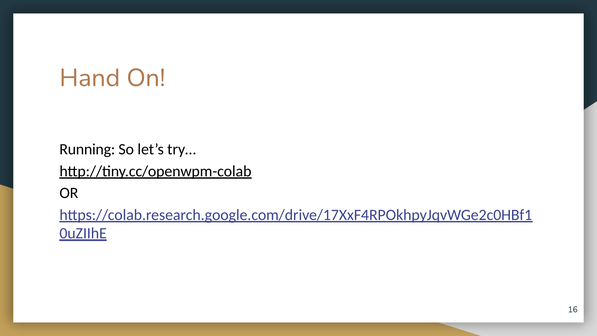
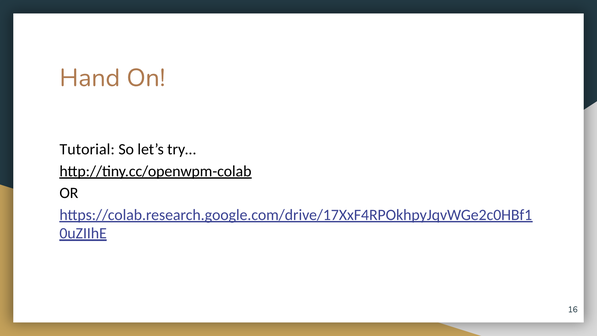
Running: Running -> Tutorial
